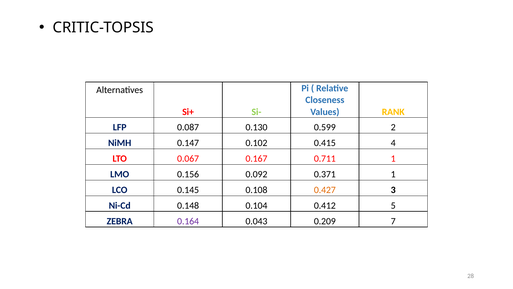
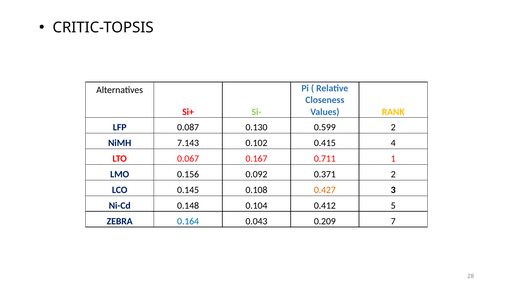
0.147: 0.147 -> 7.143
0.371 1: 1 -> 2
0.164 colour: purple -> blue
